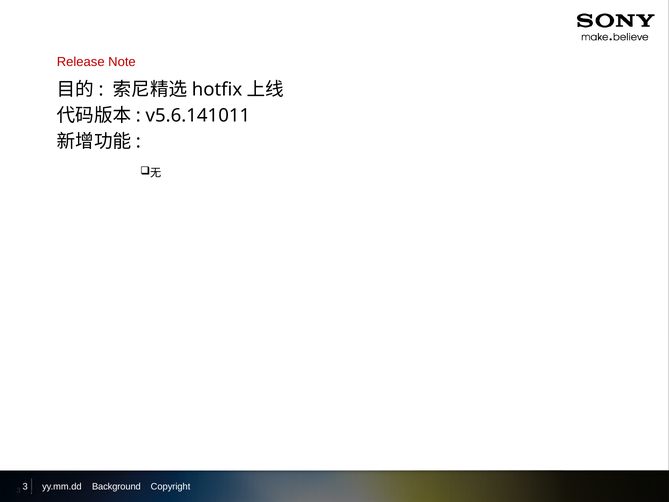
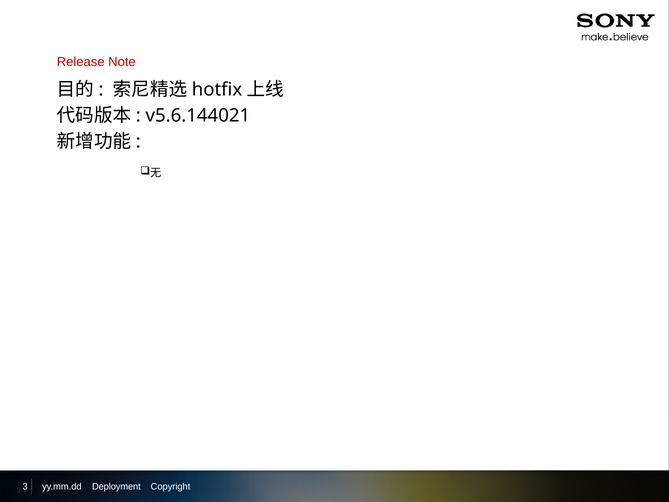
v5.6.141011: v5.6.141011 -> v5.6.144021
Background: Background -> Deployment
